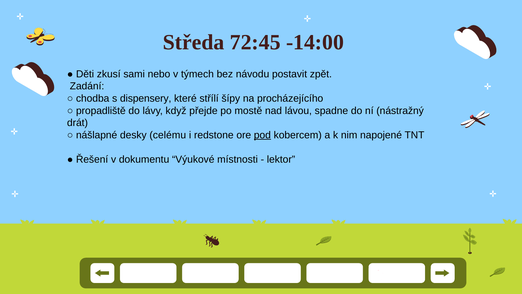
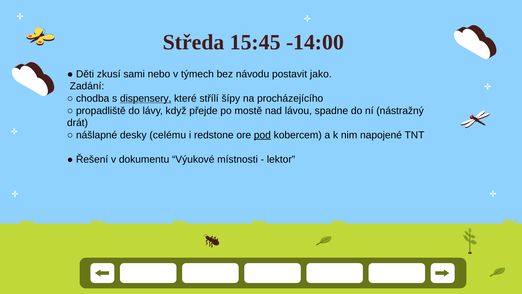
72:45: 72:45 -> 15:45
zpět: zpět -> jako
dispensery underline: none -> present
